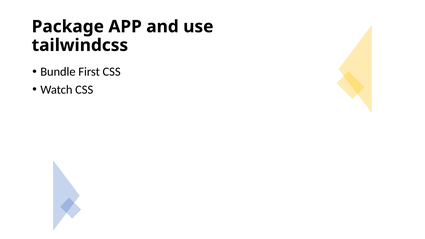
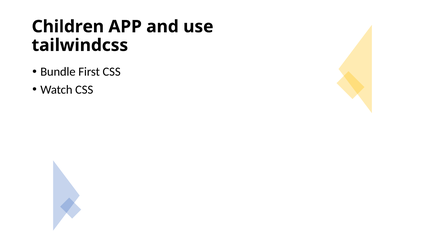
Package: Package -> Children
